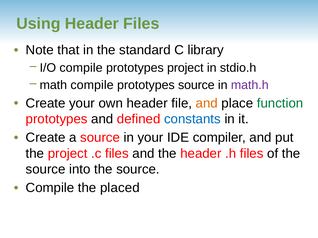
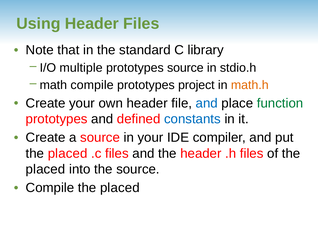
I/O compile: compile -> multiple
prototypes project: project -> source
prototypes source: source -> project
math.h colour: purple -> orange
and at (207, 103) colour: orange -> blue
project at (68, 154): project -> placed
source at (46, 170): source -> placed
